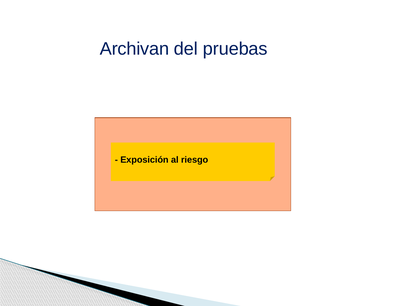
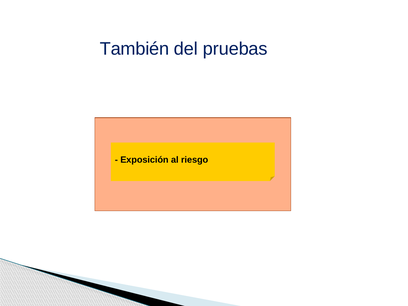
Archivan: Archivan -> También
